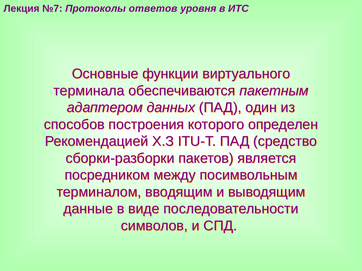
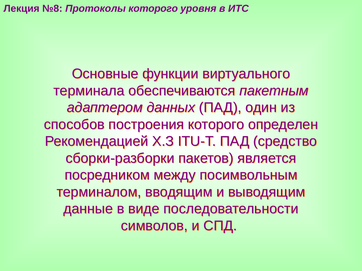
№7: №7 -> №8
Протоколы ответов: ответов -> которого
